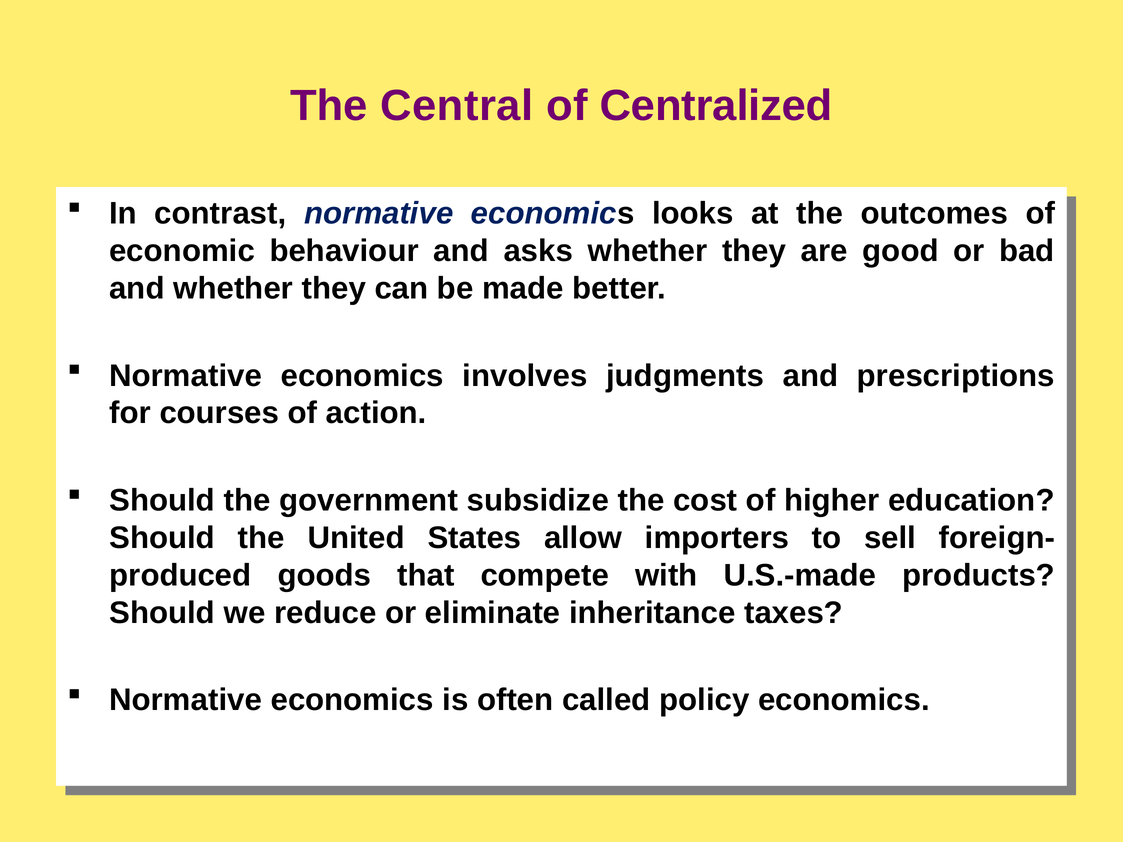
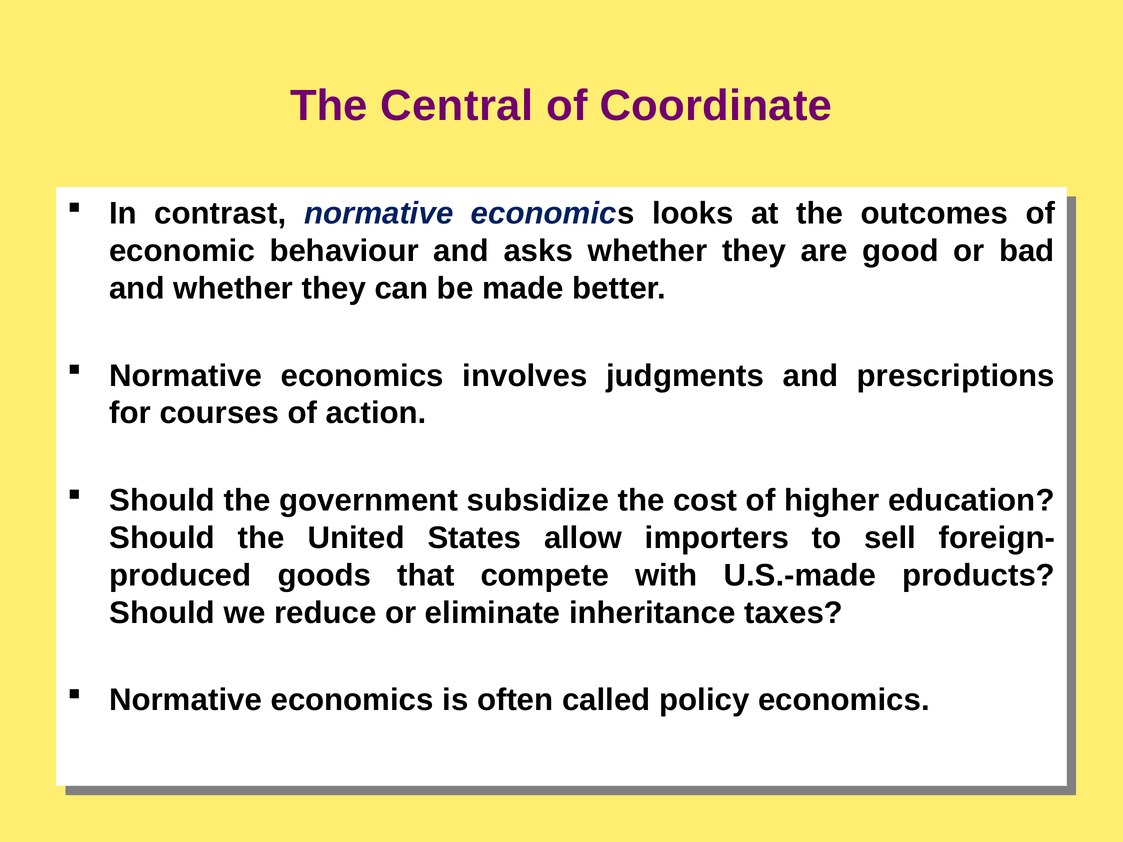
Centralized: Centralized -> Coordinate
